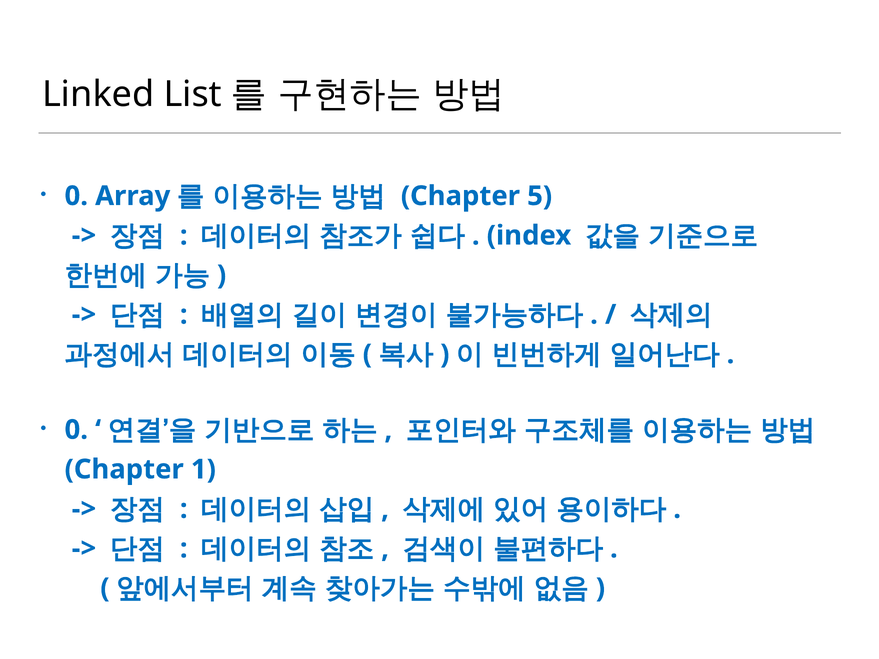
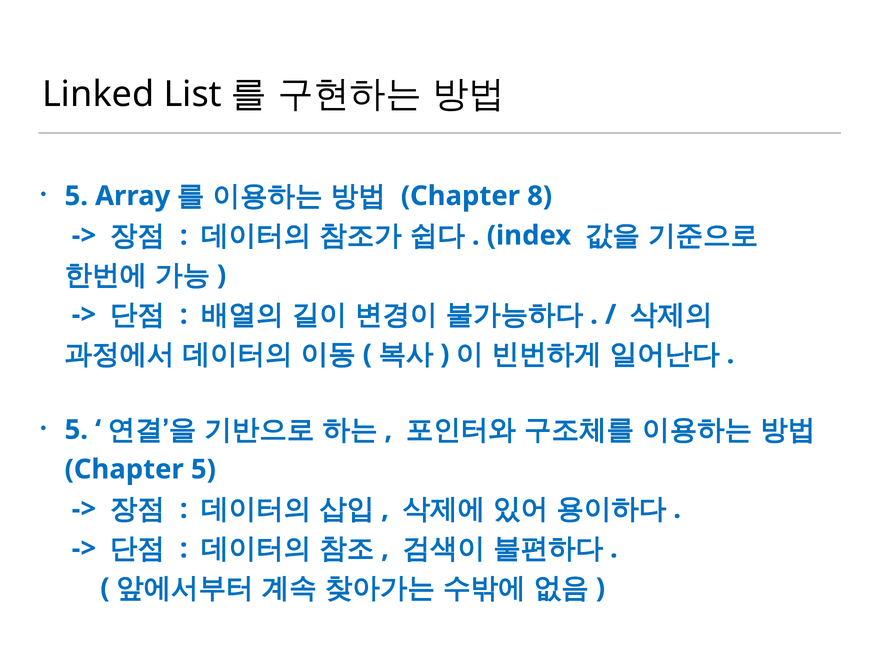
0 at (76, 196): 0 -> 5
5: 5 -> 8
0 at (76, 430): 0 -> 5
Chapter 1: 1 -> 5
